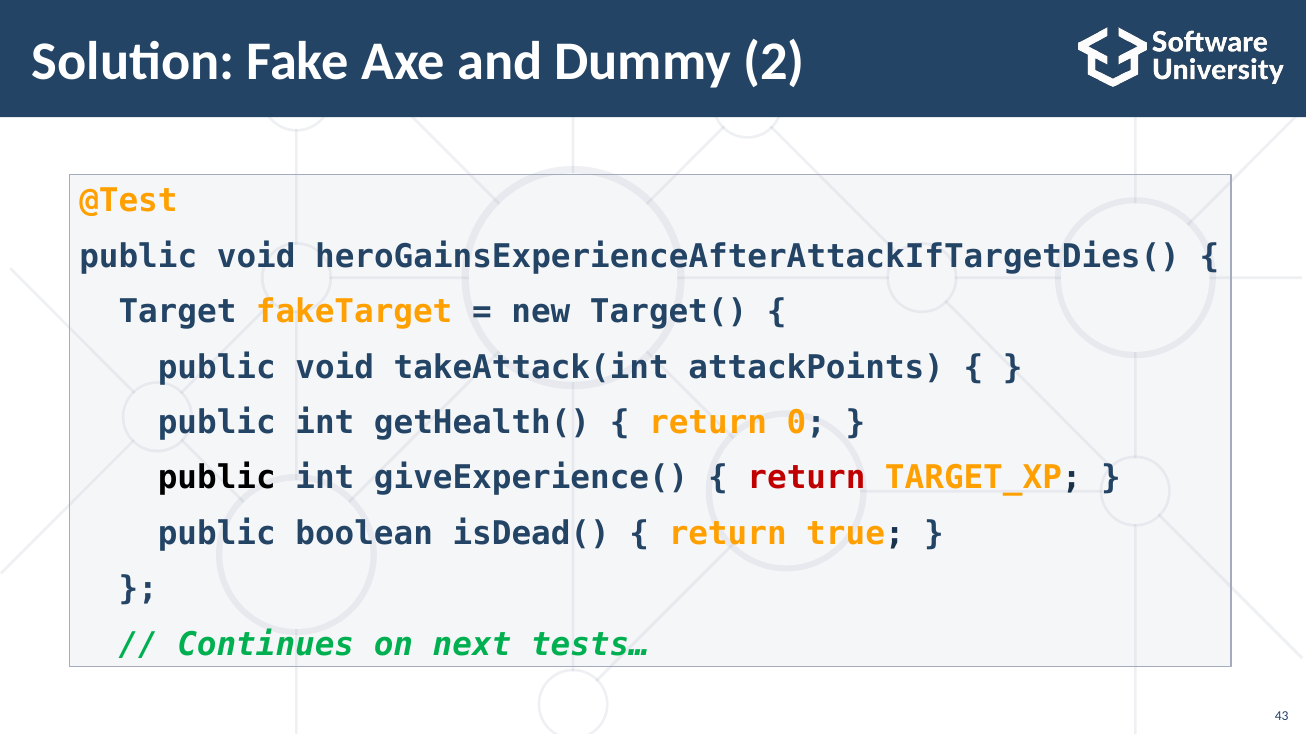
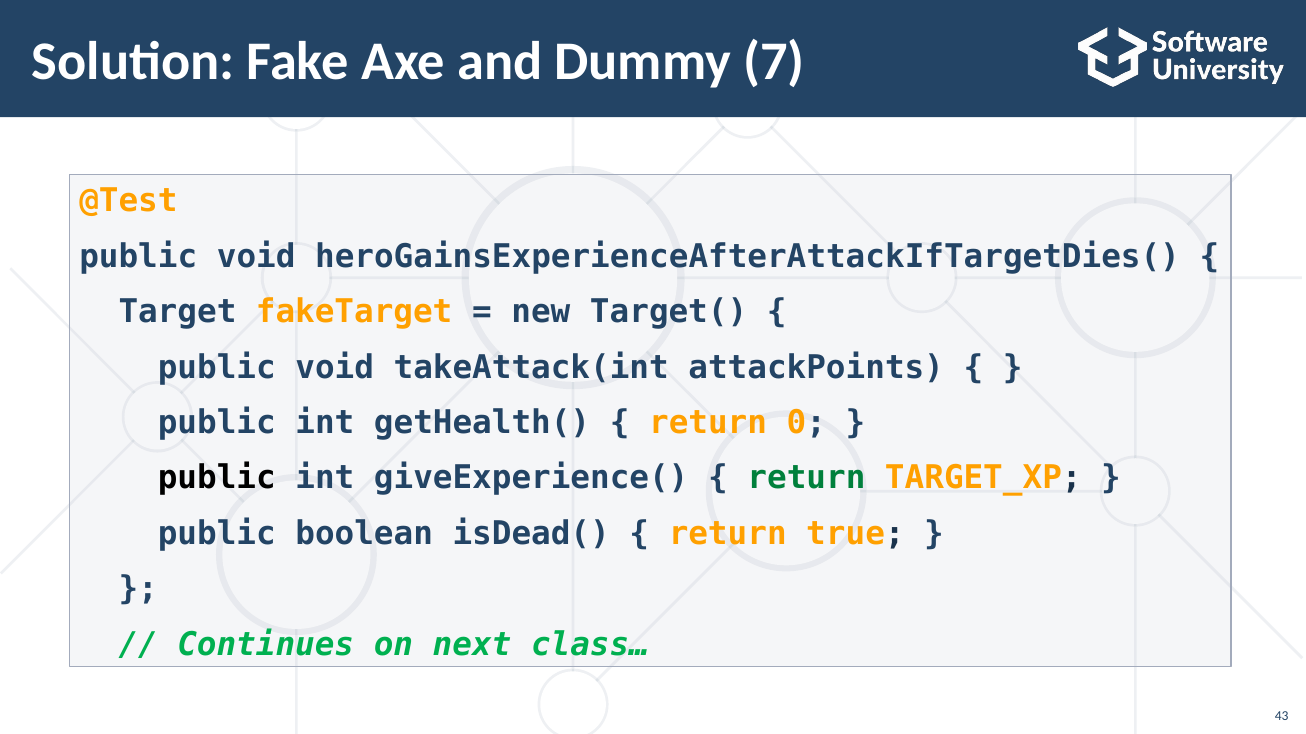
2: 2 -> 7
return at (806, 479) colour: red -> green
tests…: tests… -> class…
